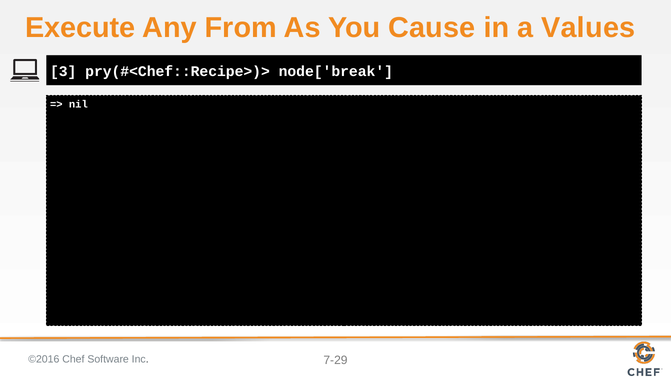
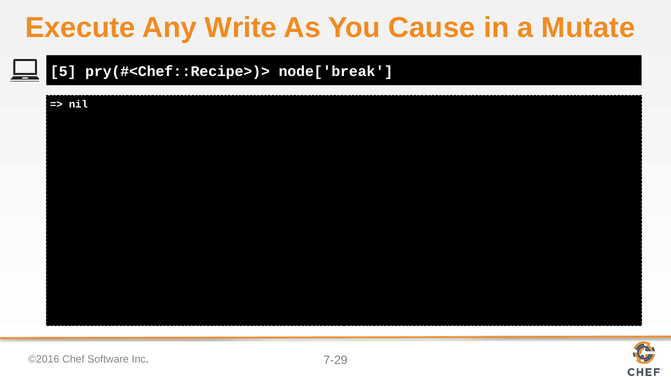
From: From -> Write
Values: Values -> Mutate
3: 3 -> 5
